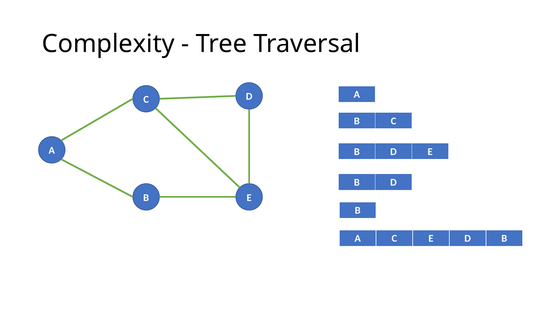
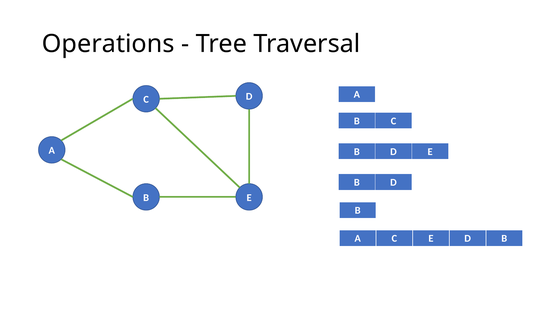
Complexity: Complexity -> Operations
